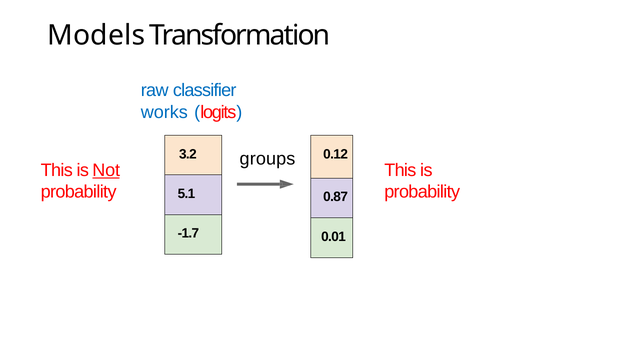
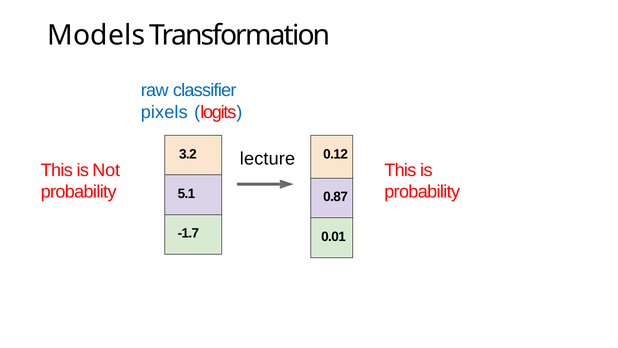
works: works -> pixels
groups: groups -> lecture
Not underline: present -> none
